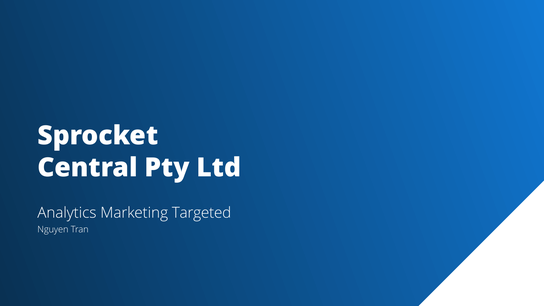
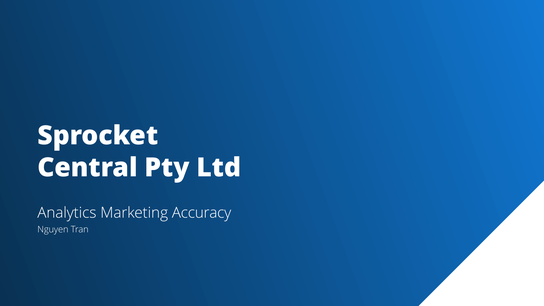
Targeted: Targeted -> Accuracy
